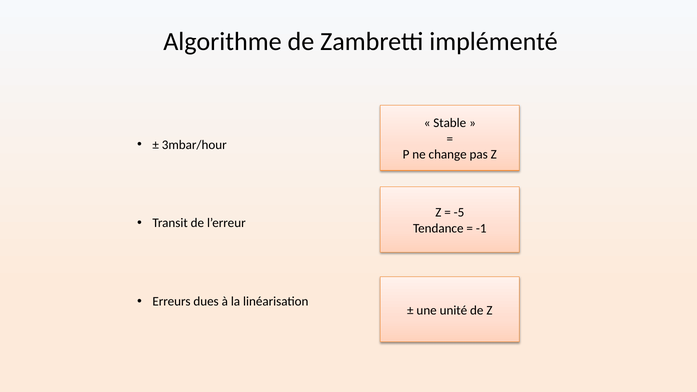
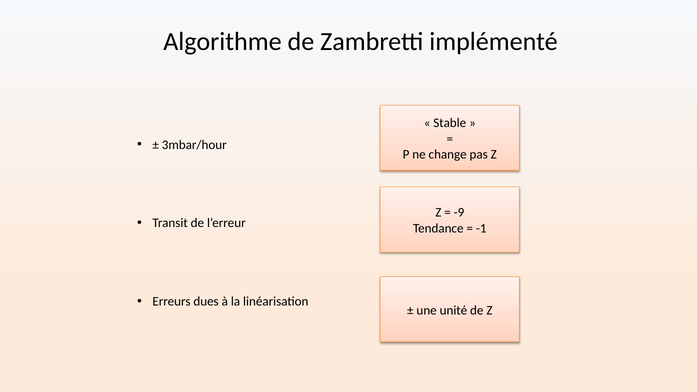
-5: -5 -> -9
